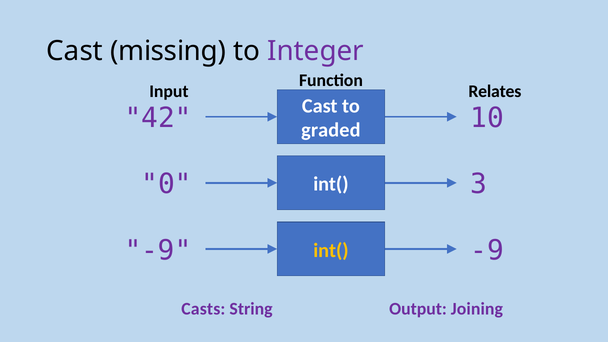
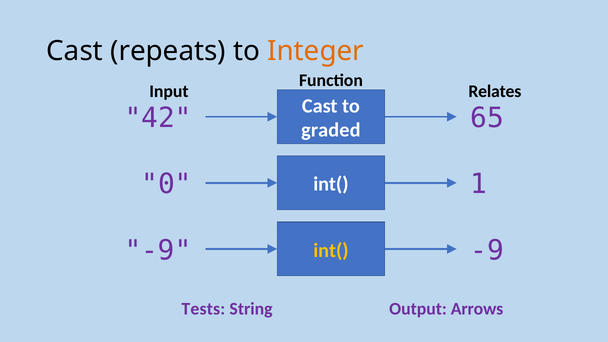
missing: missing -> repeats
Integer colour: purple -> orange
10: 10 -> 65
3: 3 -> 1
Casts: Casts -> Tests
Joining: Joining -> Arrows
